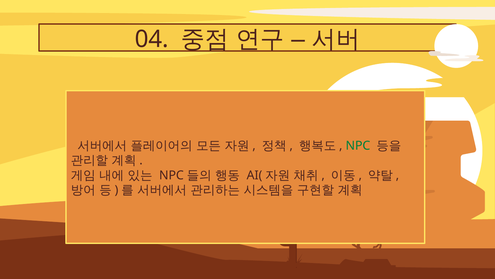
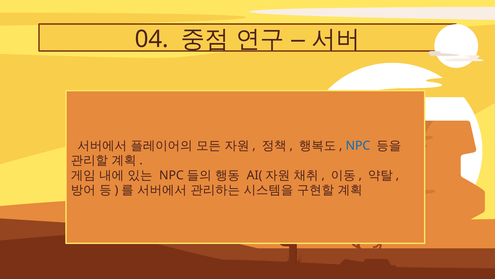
NPC colour: green -> blue
